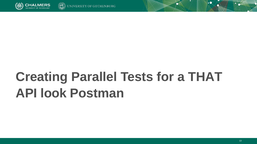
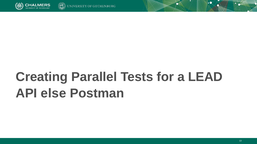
THAT: THAT -> LEAD
look: look -> else
